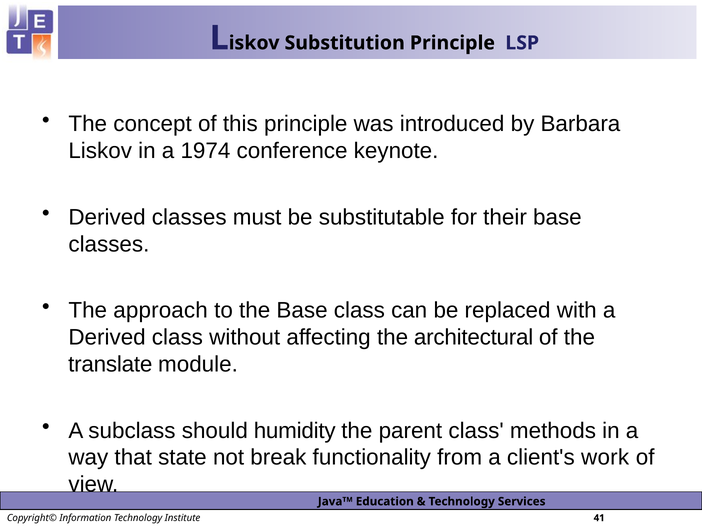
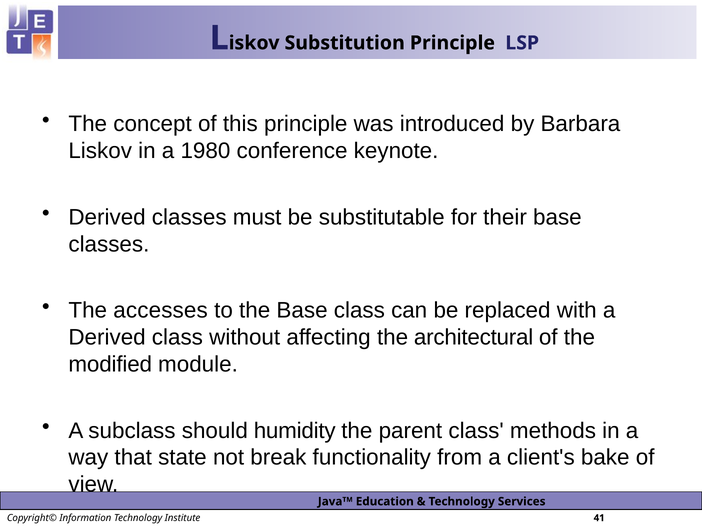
1974: 1974 -> 1980
approach: approach -> accesses
translate: translate -> modified
work: work -> bake
